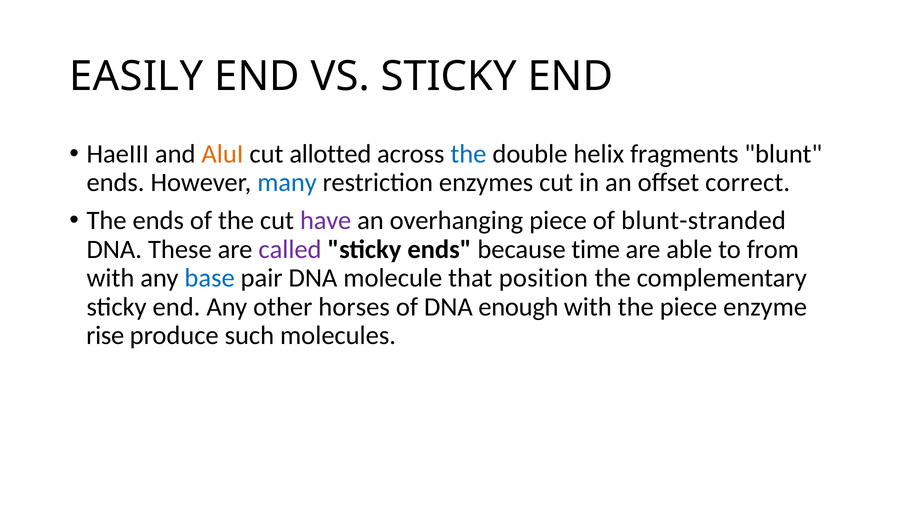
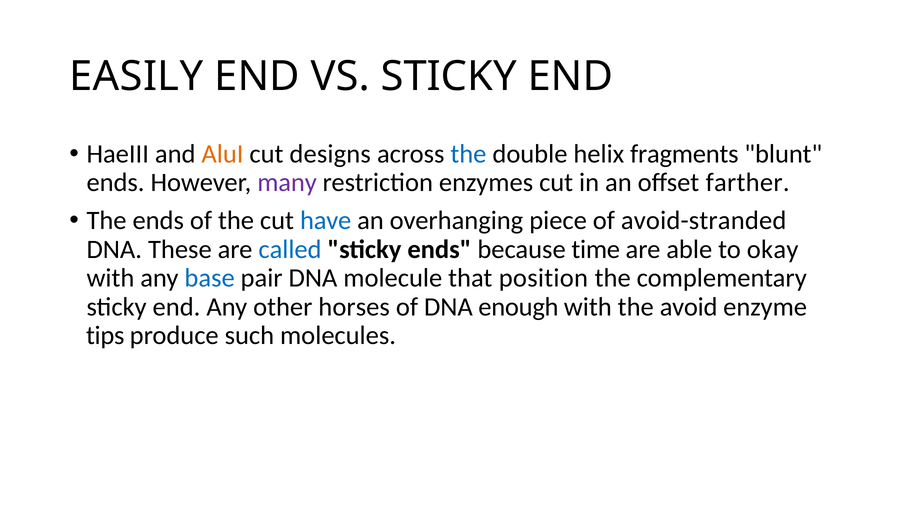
allotted: allotted -> designs
many colour: blue -> purple
correct: correct -> farther
have colour: purple -> blue
blunt-stranded: blunt-stranded -> avoid-stranded
called colour: purple -> blue
from: from -> okay
the piece: piece -> avoid
rise: rise -> tips
